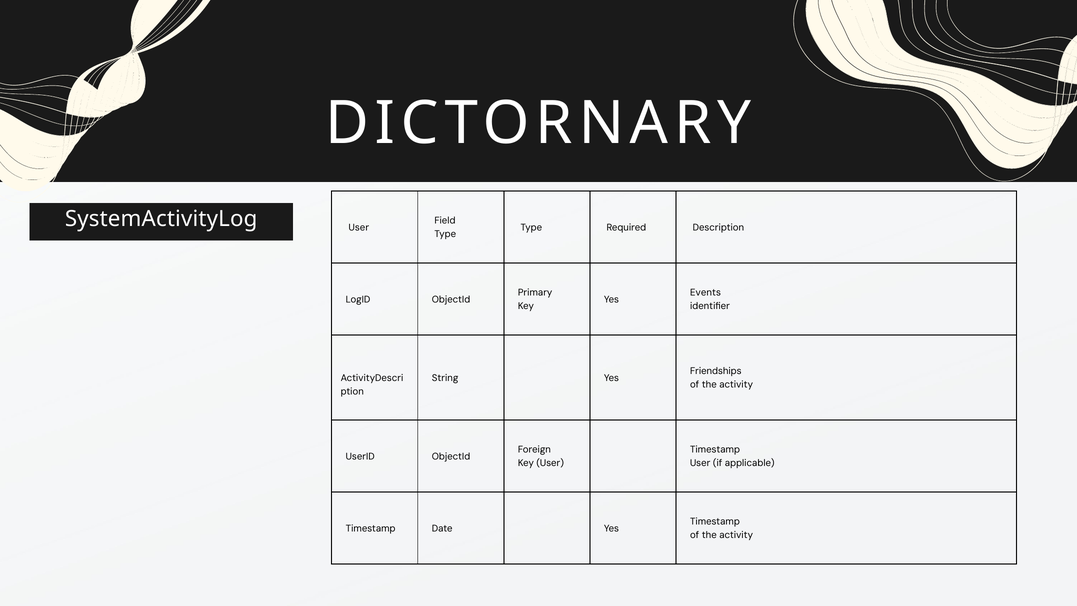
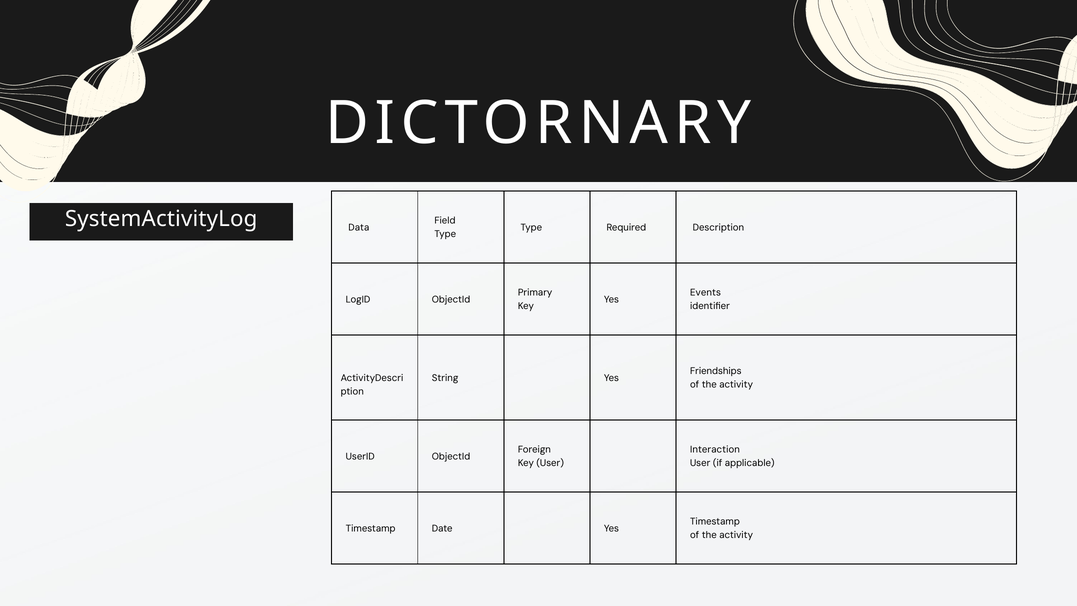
SystemActivityLog User: User -> Data
Timestamp at (715, 450): Timestamp -> Interaction
